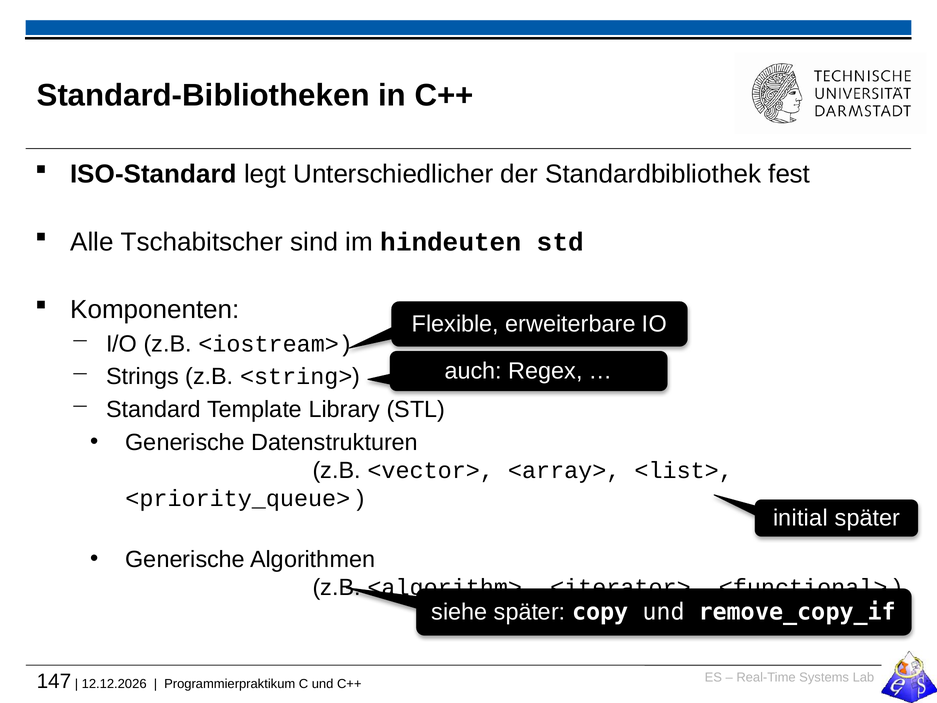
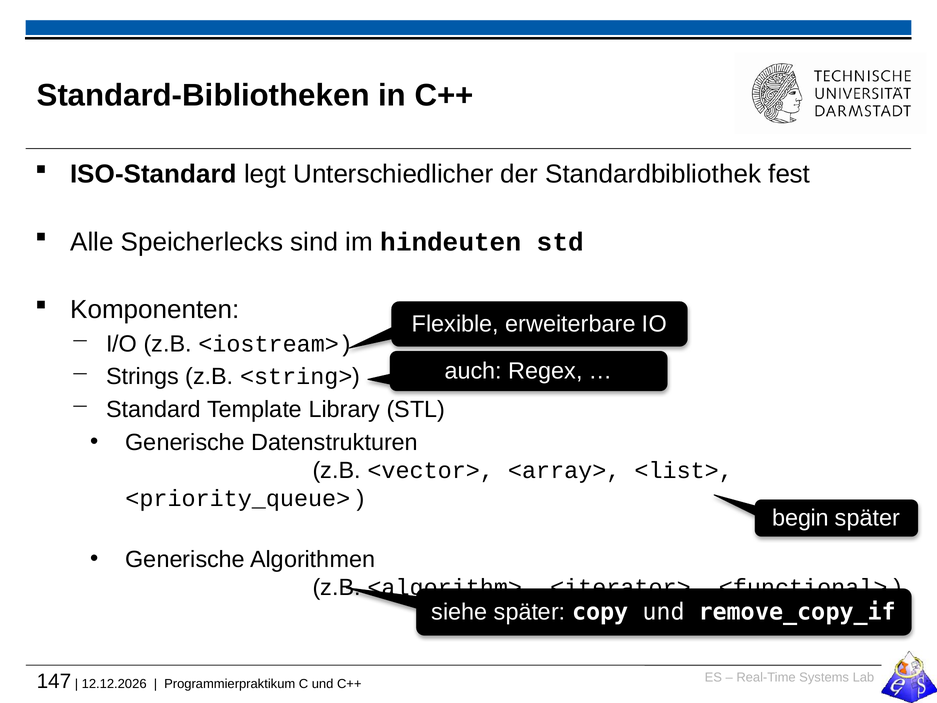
Tschabitscher: Tschabitscher -> Speicherlecks
initial: initial -> begin
